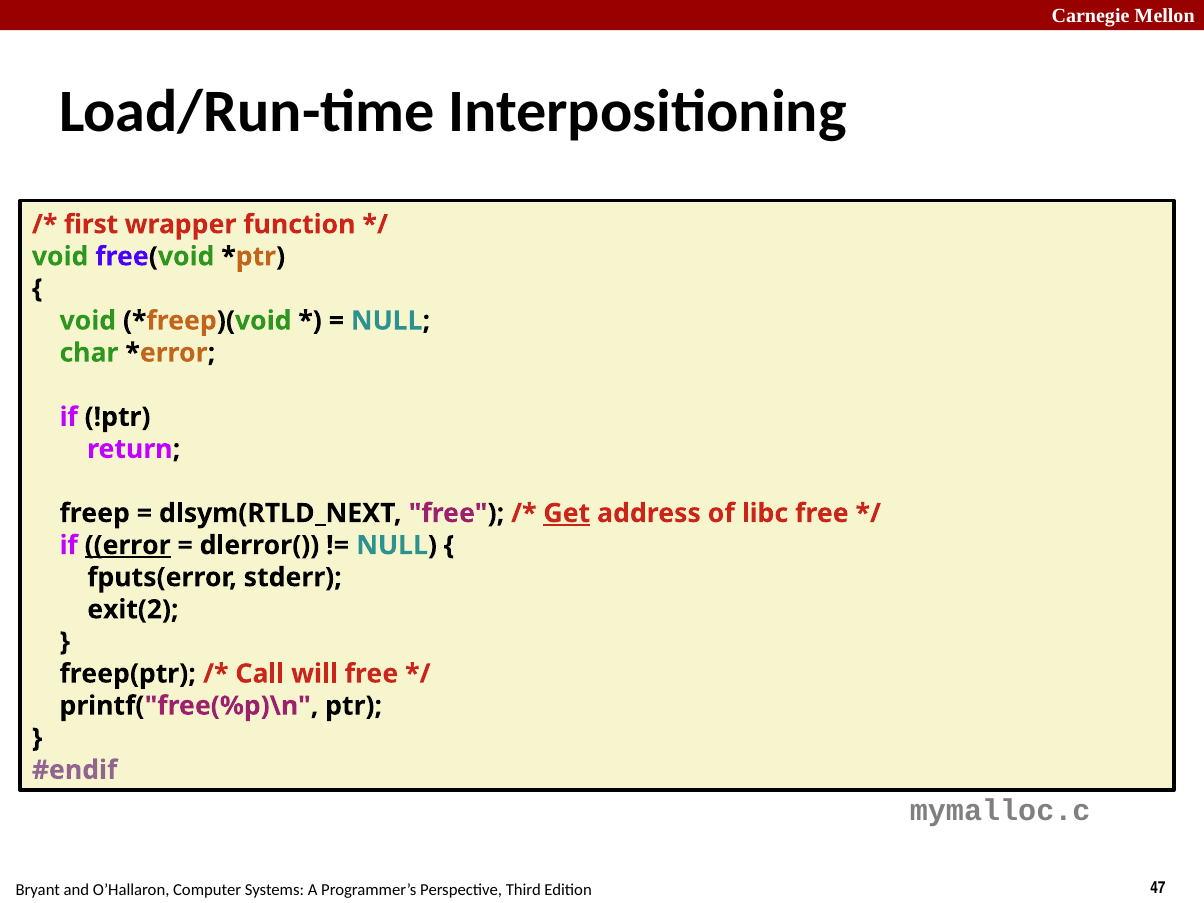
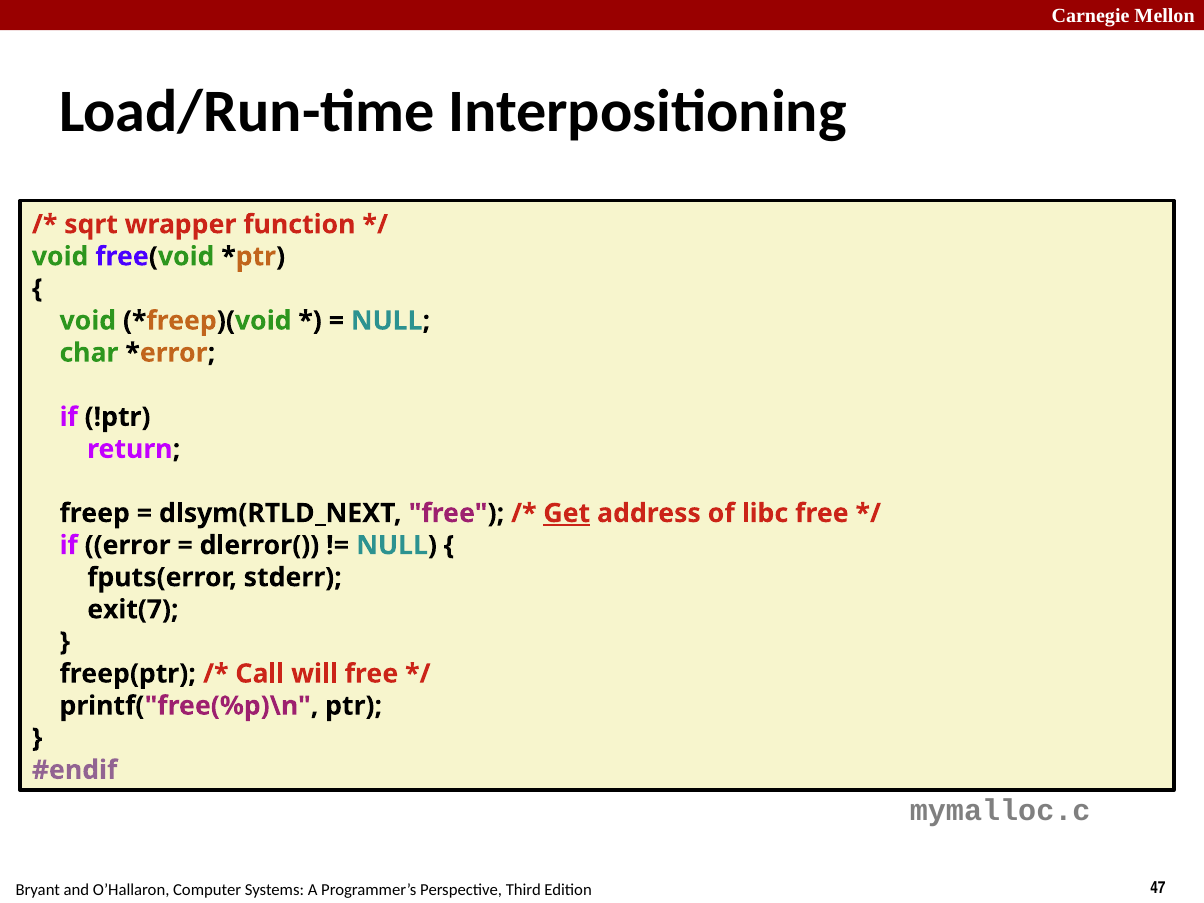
first: first -> sqrt
error underline: present -> none
exit(2: exit(2 -> exit(7
